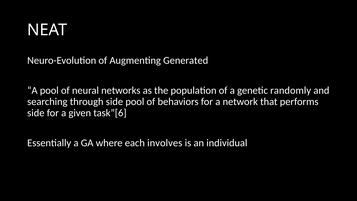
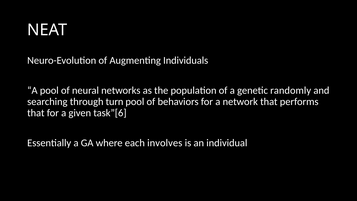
Generated: Generated -> Individuals
through side: side -> turn
side at (36, 113): side -> that
